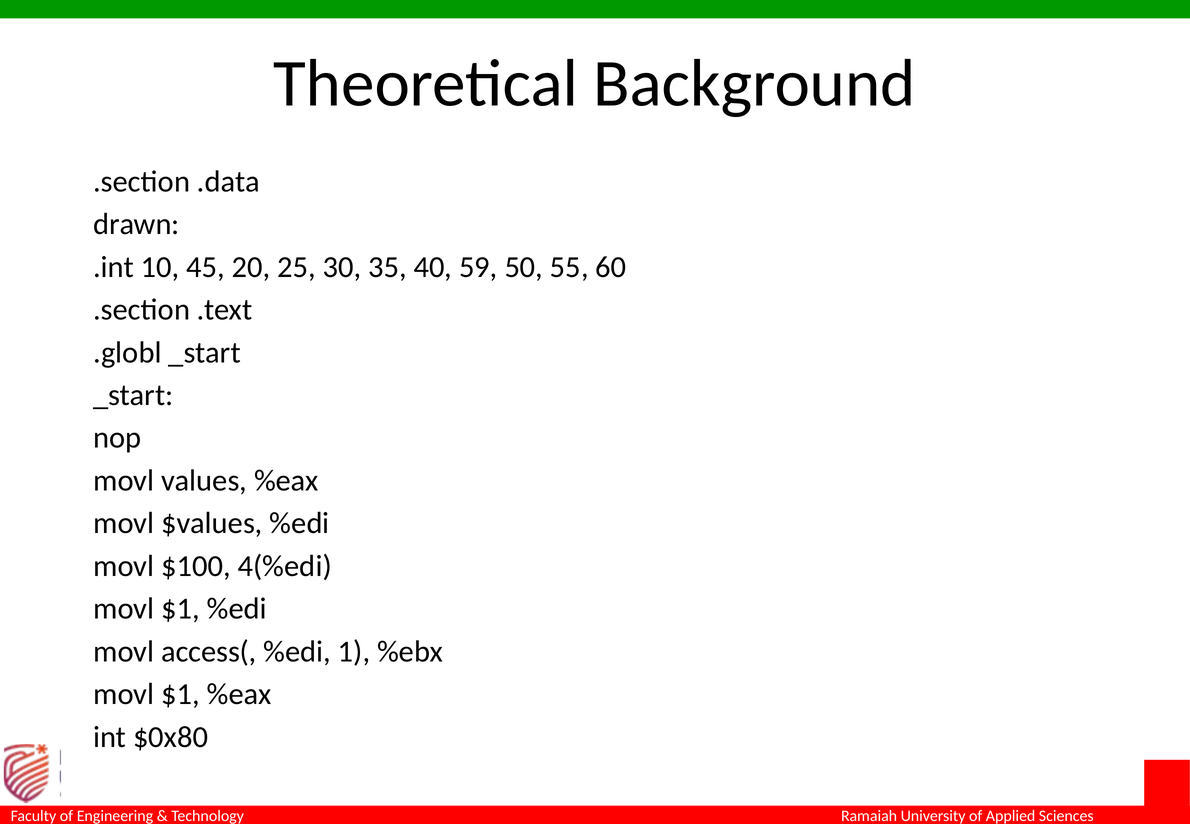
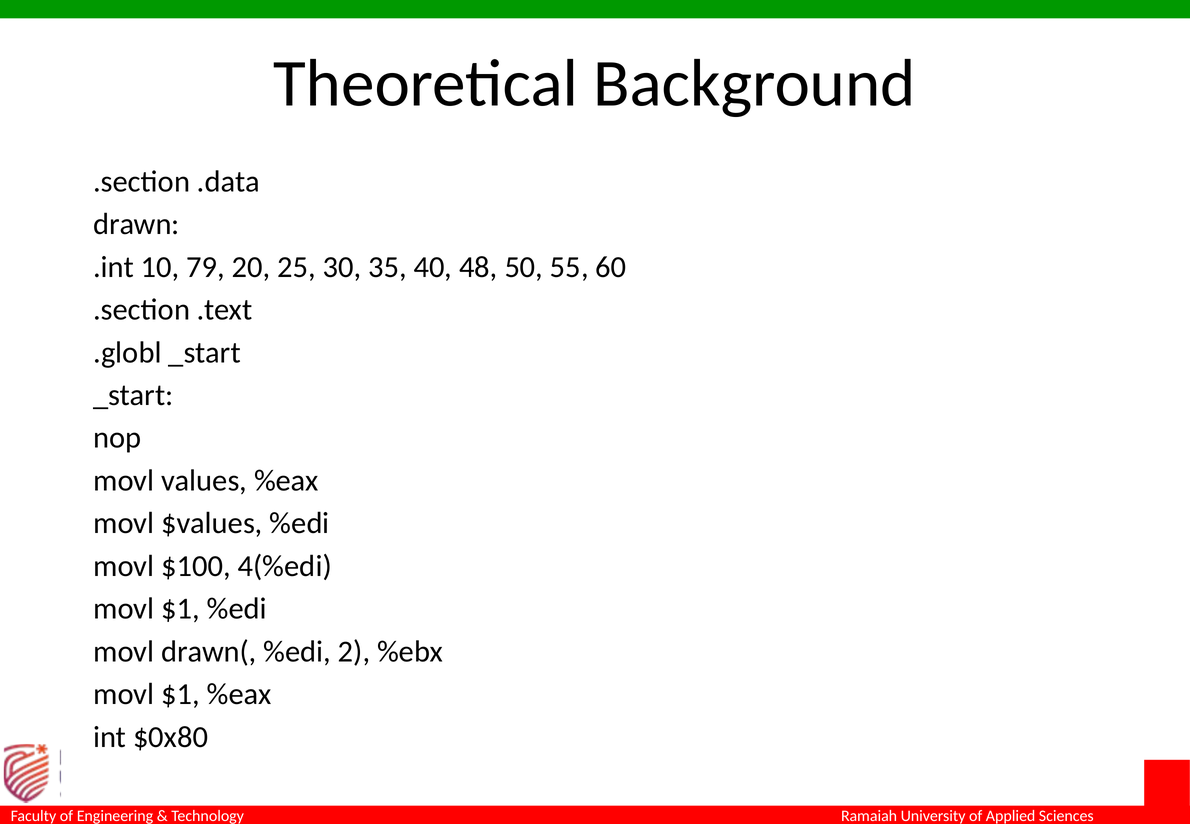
45: 45 -> 79
59: 59 -> 48
access(: access( -> drawn(
1: 1 -> 2
